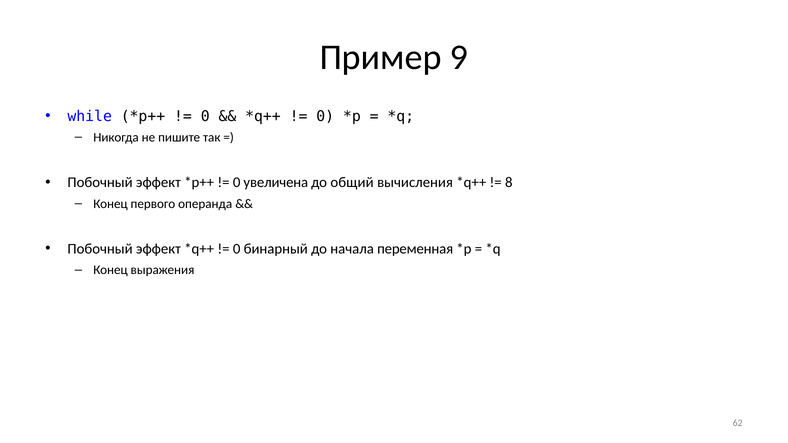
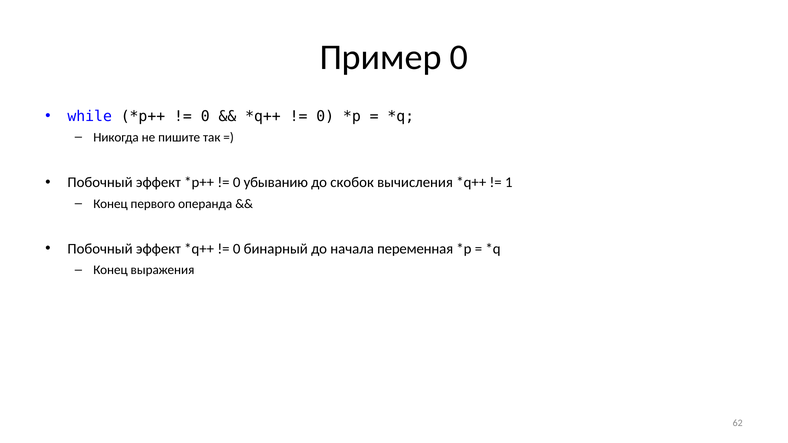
Пример 9: 9 -> 0
увеличена: увеличена -> убыванию
общий: общий -> скобок
8: 8 -> 1
